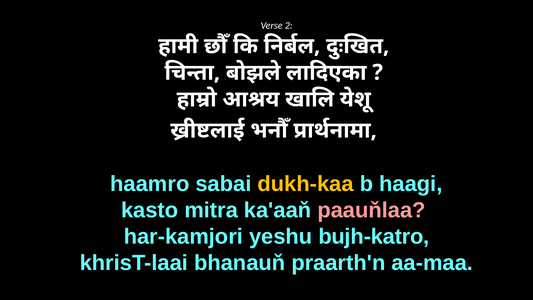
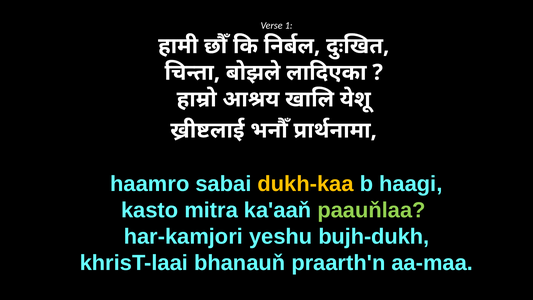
2: 2 -> 1
paauňlaa colour: pink -> light green
bujh-katro: bujh-katro -> bujh-dukh
